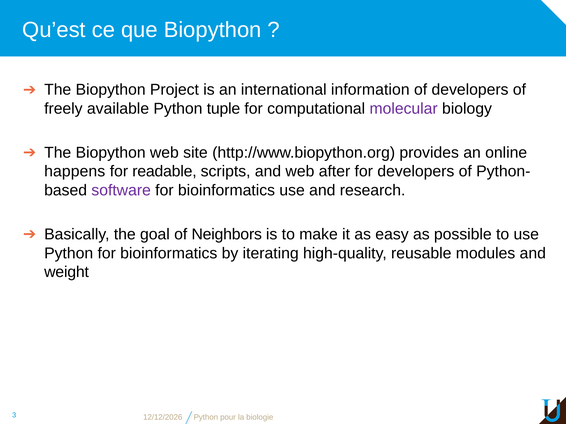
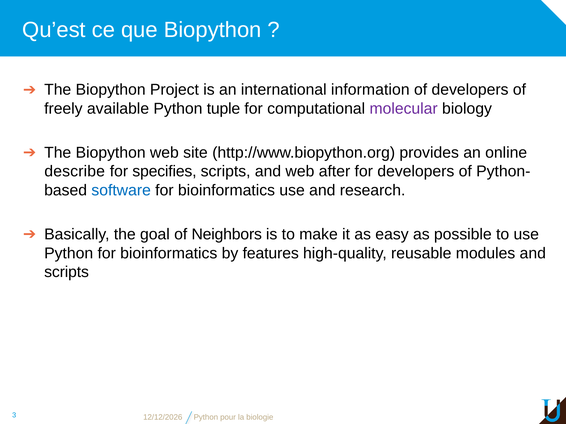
happens: happens -> describe
readable: readable -> specifies
software colour: purple -> blue
iterating: iterating -> features
weight at (67, 272): weight -> scripts
